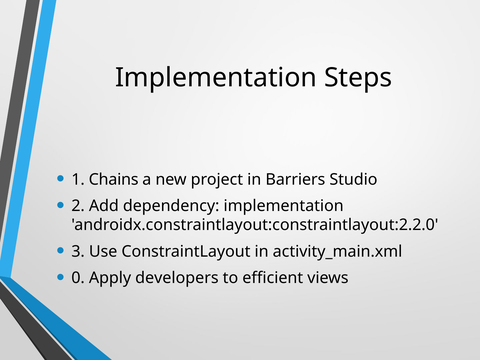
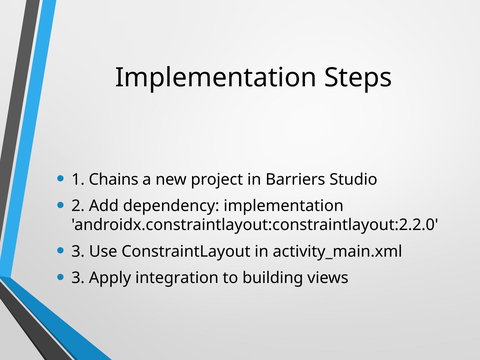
0 at (78, 278): 0 -> 3
developers: developers -> integration
efficient: efficient -> building
